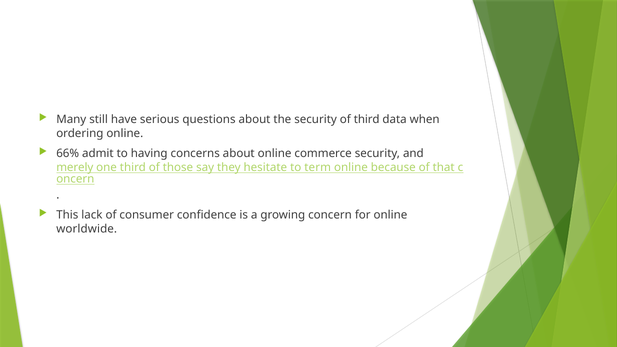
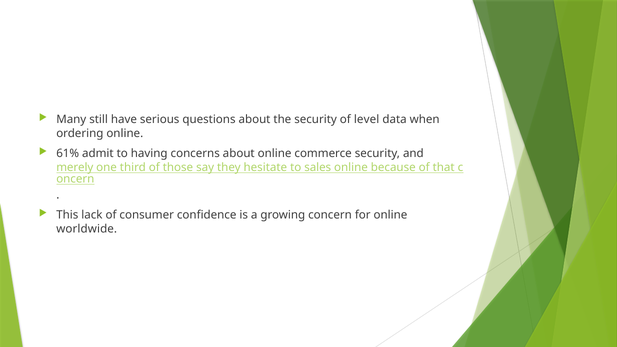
of third: third -> level
66%: 66% -> 61%
term: term -> sales
